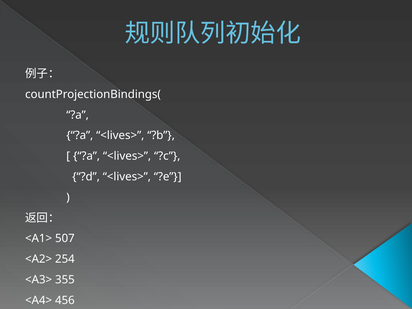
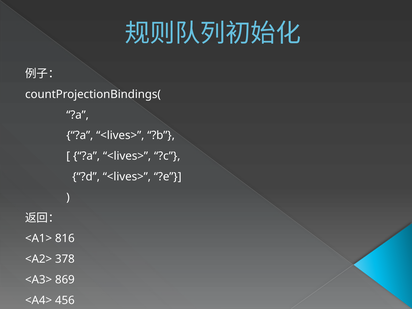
507: 507 -> 816
254: 254 -> 378
355: 355 -> 869
